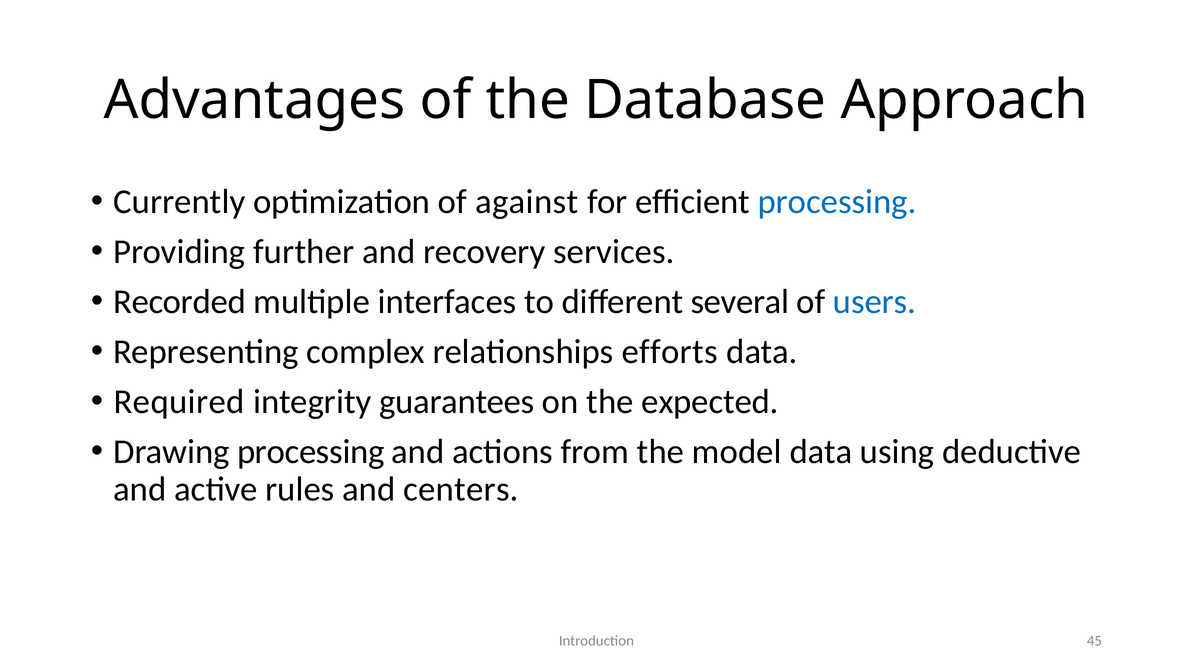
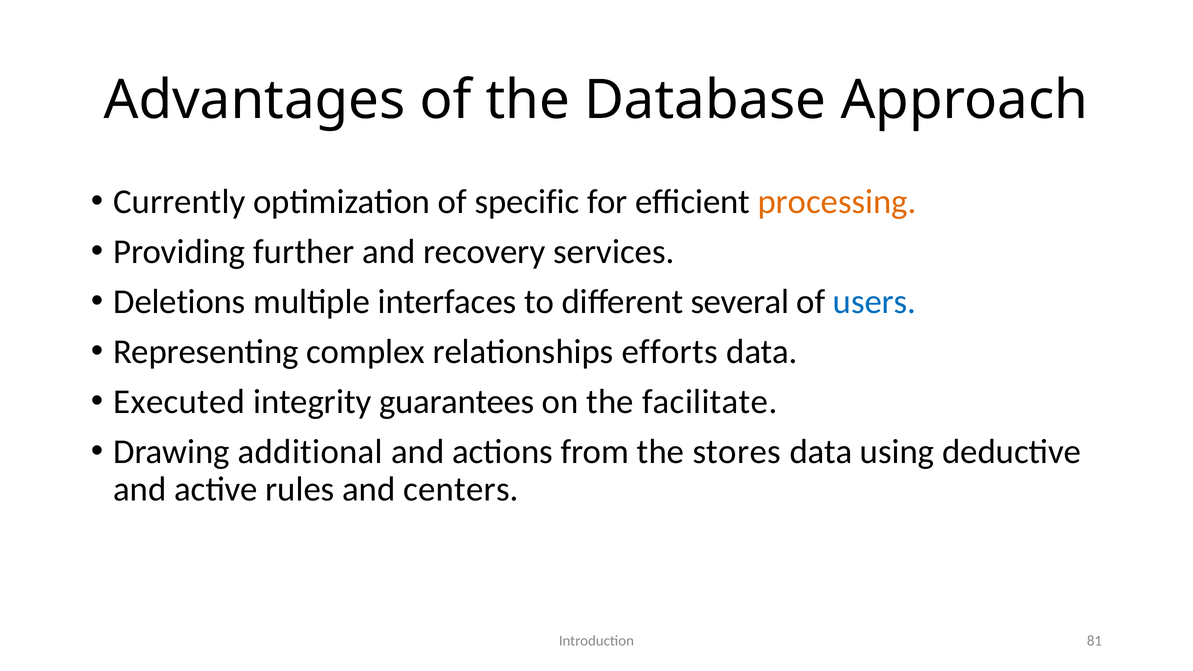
against: against -> specific
processing at (837, 202) colour: blue -> orange
Recorded: Recorded -> Deletions
Required: Required -> Executed
expected: expected -> facilitate
Drawing processing: processing -> additional
model: model -> stores
45: 45 -> 81
